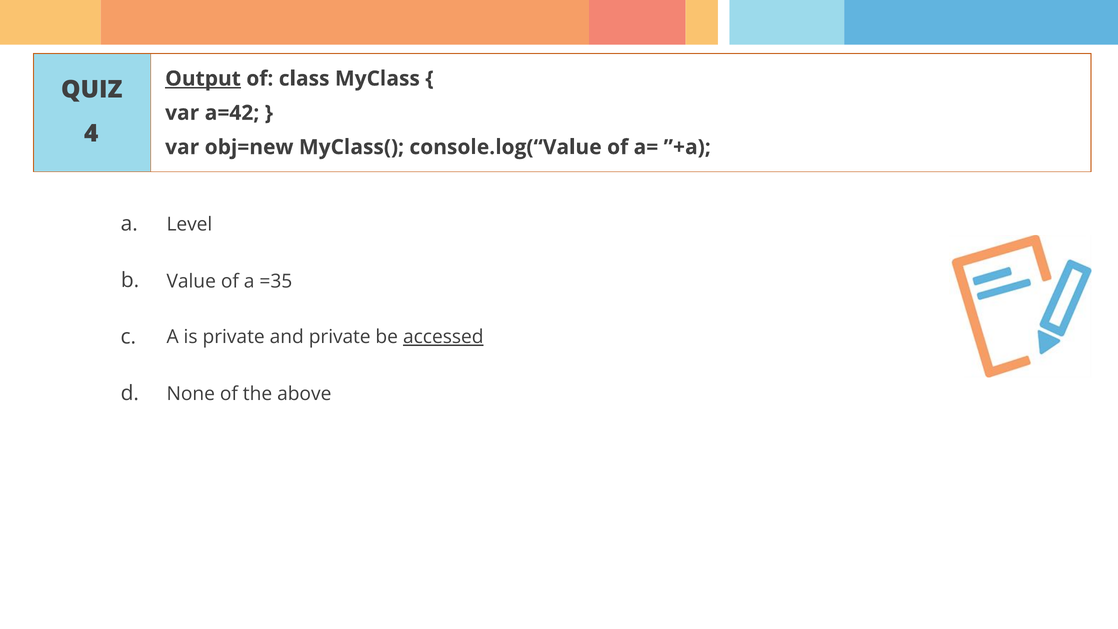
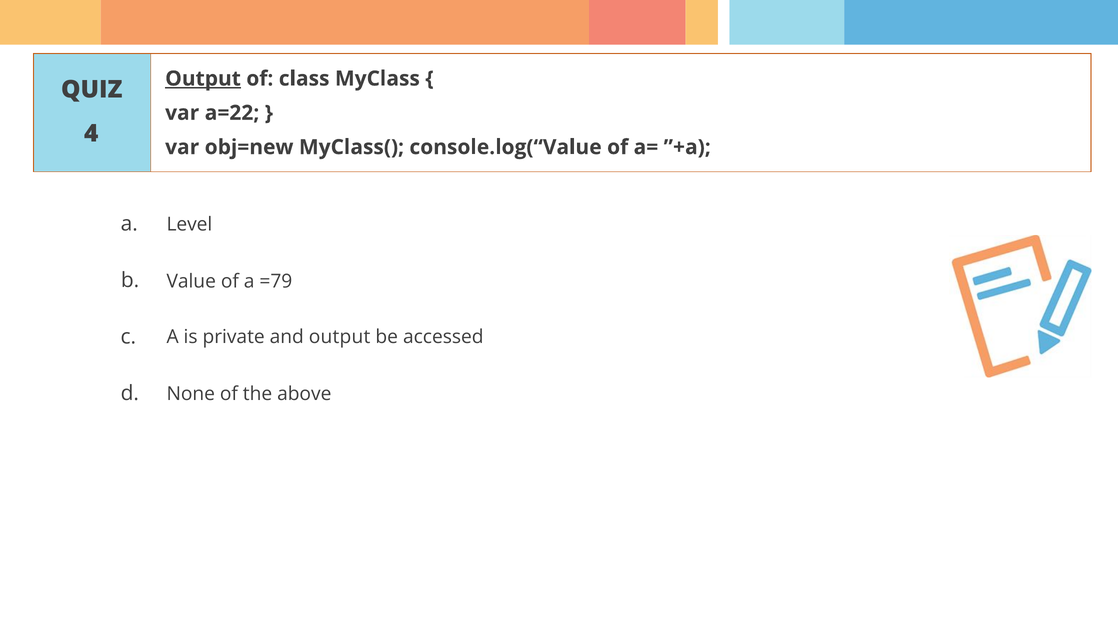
a=42: a=42 -> a=22
=35: =35 -> =79
and private: private -> output
accessed underline: present -> none
